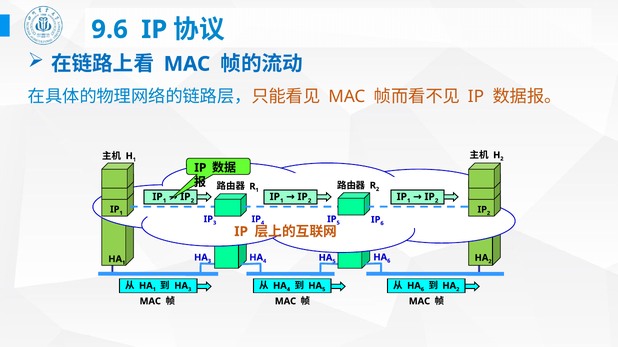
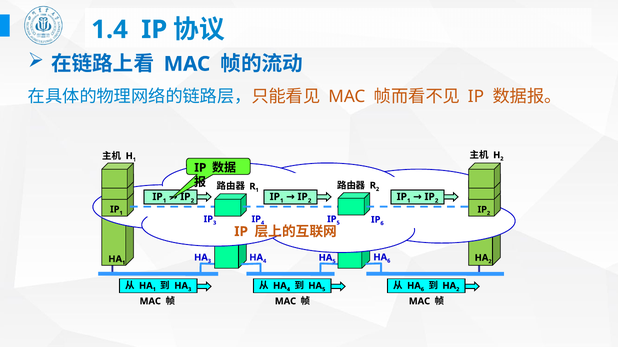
9.6: 9.6 -> 1.4
